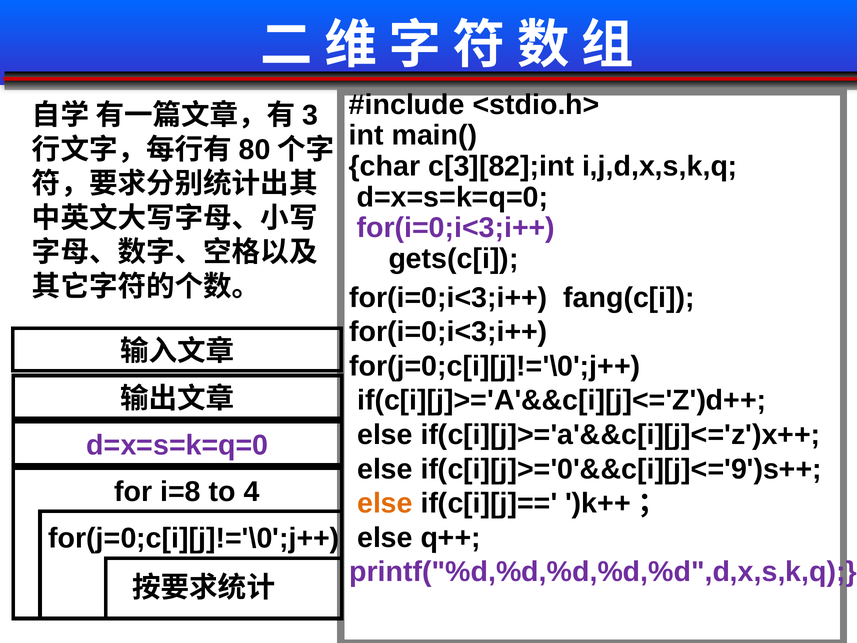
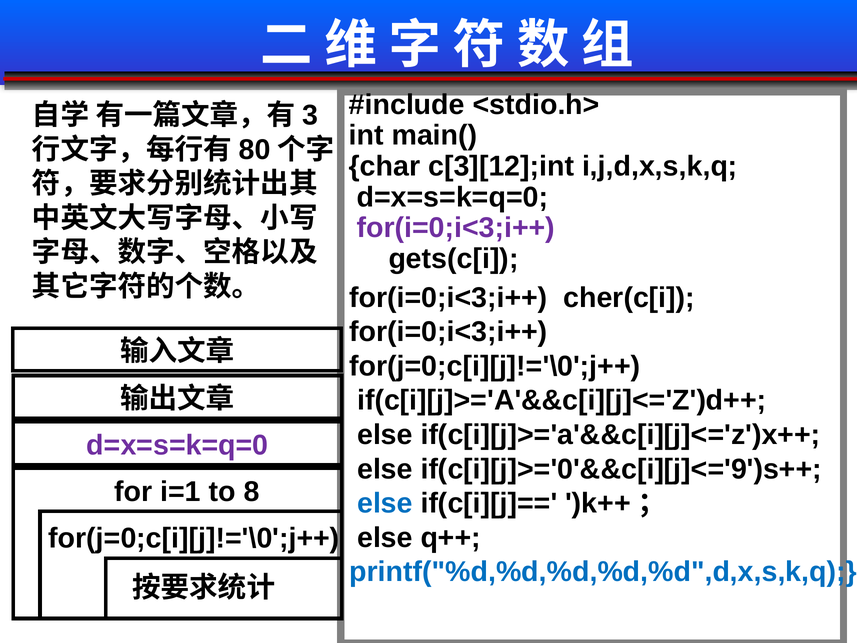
c[3][82];int: c[3][82];int -> c[3][12];int
fang(c[i: fang(c[i -> cher(c[i
i=8: i=8 -> i=1
4: 4 -> 8
else at (385, 503) colour: orange -> blue
printf("%d,%d,%d,%d,%d",d,x,s,k,q colour: purple -> blue
